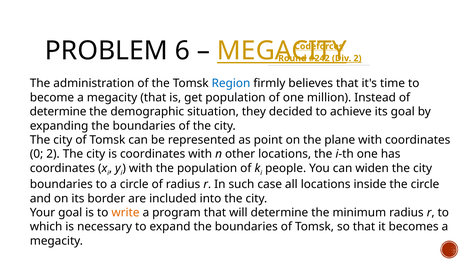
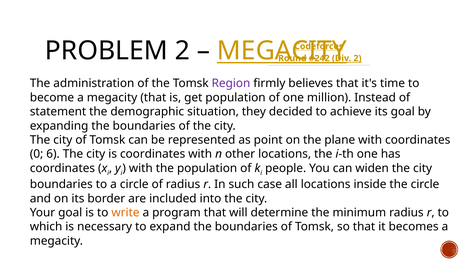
PROBLEM 6: 6 -> 2
Region colour: blue -> purple
determine at (58, 112): determine -> statement
0 2: 2 -> 6
